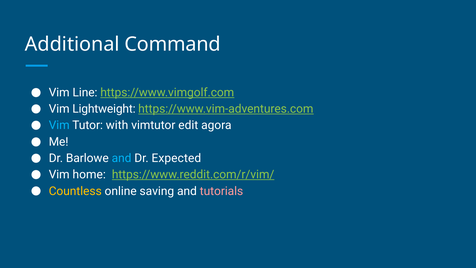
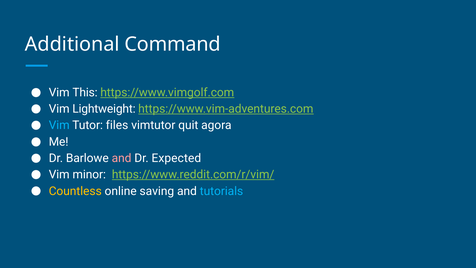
Line: Line -> This
with: with -> files
edit: edit -> quit
and at (122, 158) colour: light blue -> pink
home: home -> minor
tutorials colour: pink -> light blue
